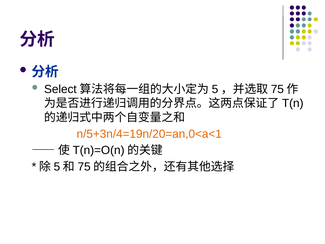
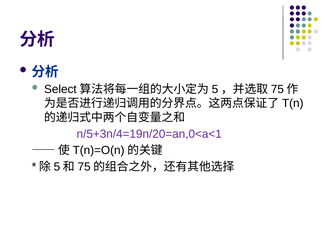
n/5+3n/4=19n/20=an,0<a<1 colour: orange -> purple
